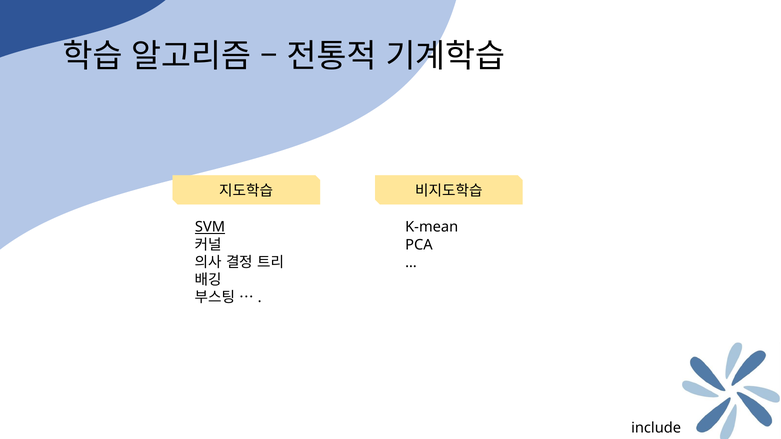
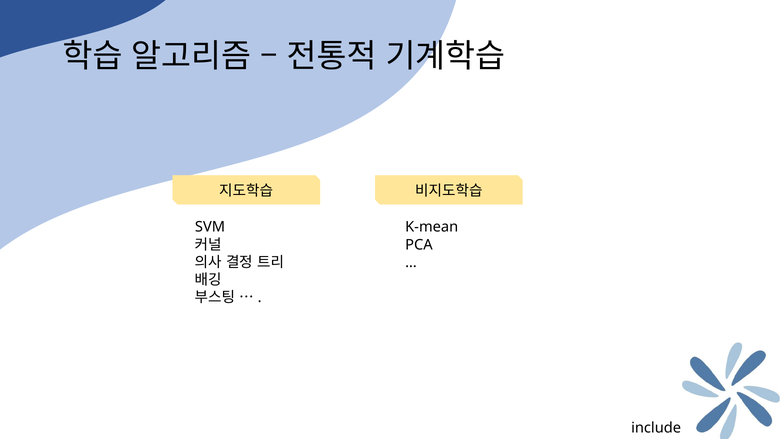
SVM underline: present -> none
